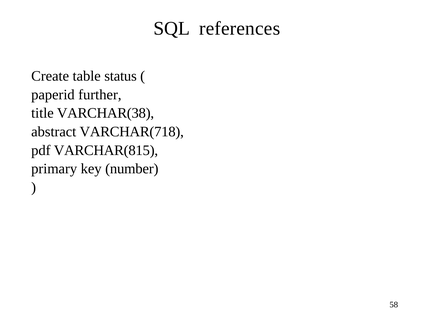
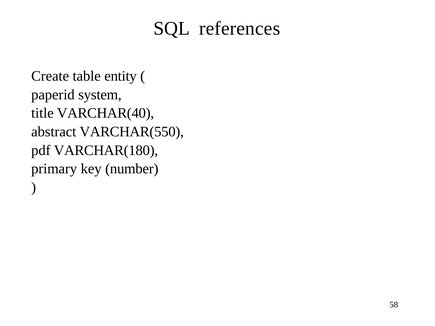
status: status -> entity
further: further -> system
VARCHAR(38: VARCHAR(38 -> VARCHAR(40
VARCHAR(718: VARCHAR(718 -> VARCHAR(550
VARCHAR(815: VARCHAR(815 -> VARCHAR(180
